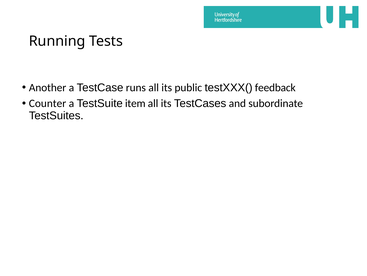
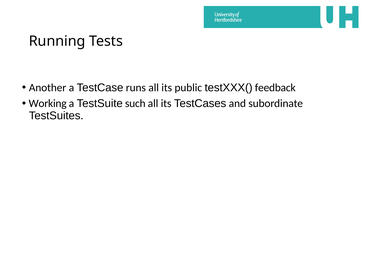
Counter: Counter -> Working
item: item -> such
